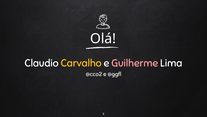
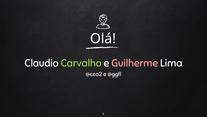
Carvalho colour: yellow -> light green
